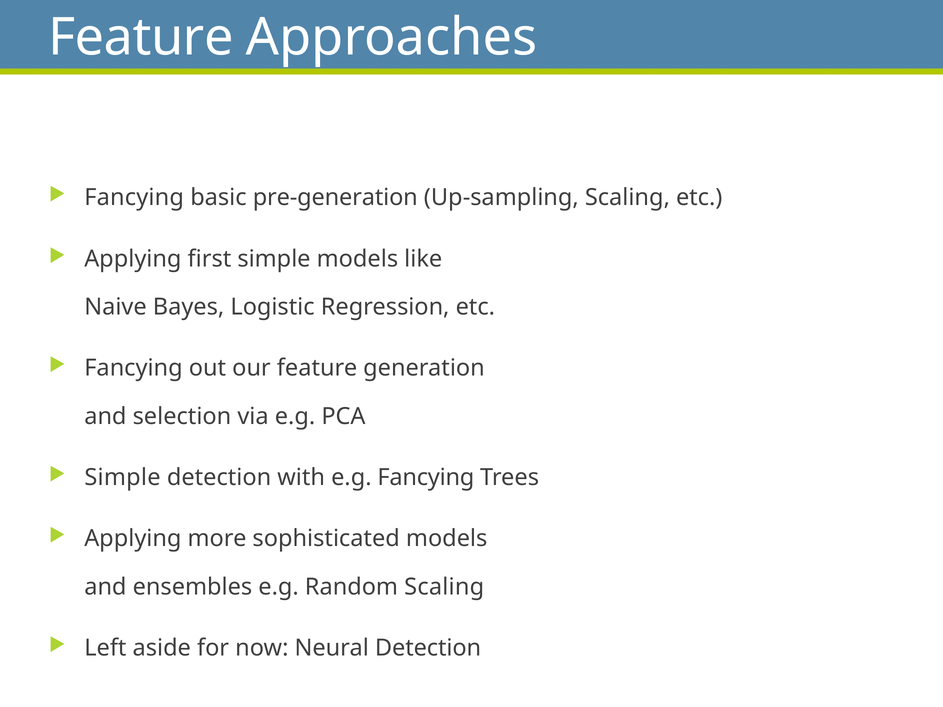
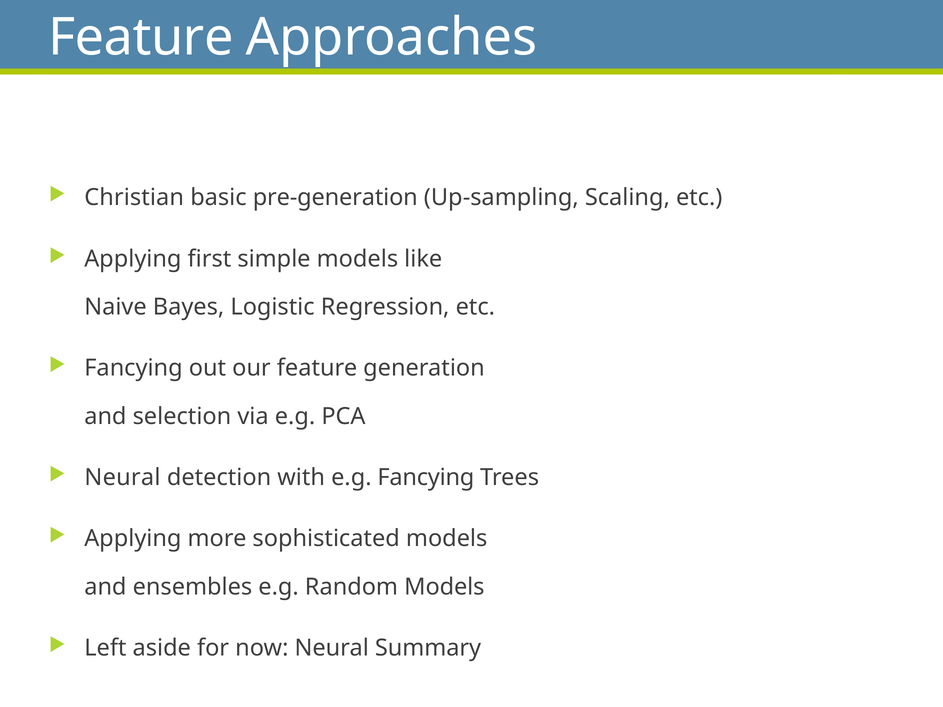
Fancying at (134, 198): Fancying -> Christian
Simple at (122, 478): Simple -> Neural
Random Scaling: Scaling -> Models
Neural Detection: Detection -> Summary
